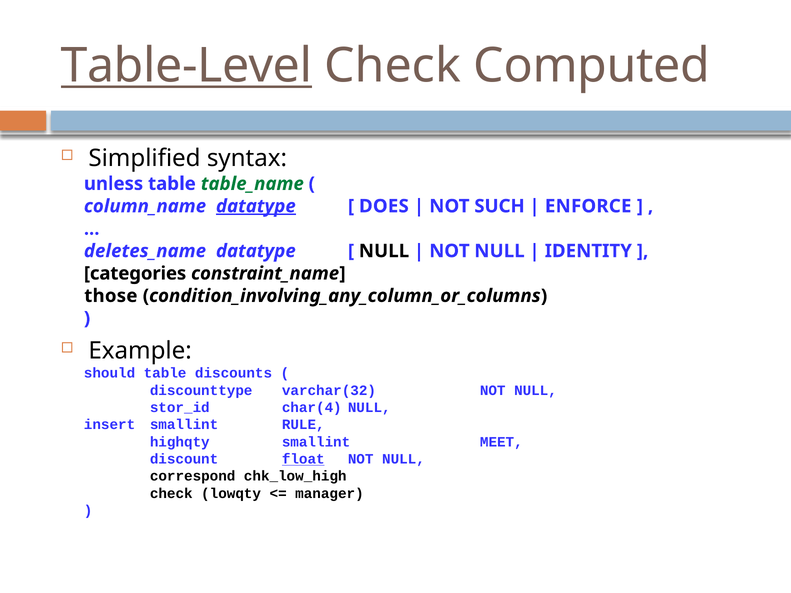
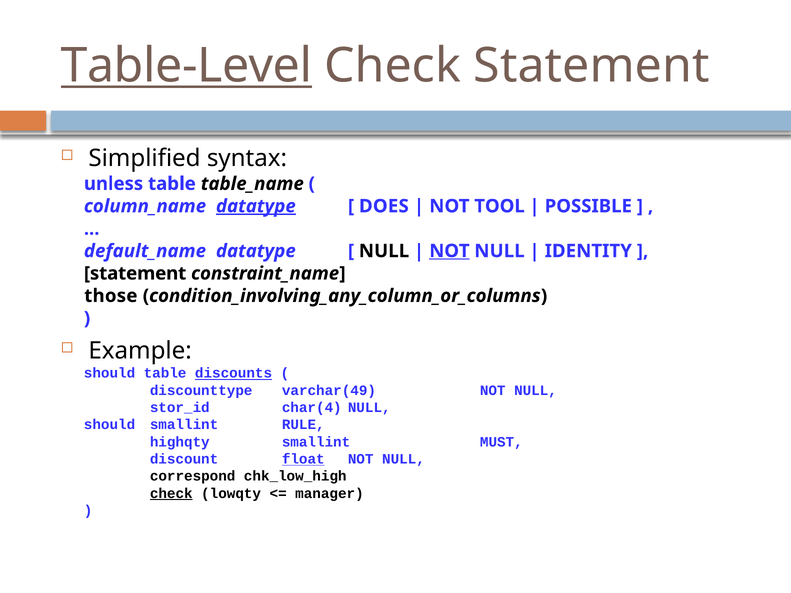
Check Computed: Computed -> Statement
table_name colour: green -> black
SUCH: SUCH -> TOOL
ENFORCE: ENFORCE -> POSSIBLE
deletes_name: deletes_name -> default_name
NOT at (449, 251) underline: none -> present
categories at (135, 274): categories -> statement
discounts underline: none -> present
varchar(32: varchar(32 -> varchar(49
insert at (110, 425): insert -> should
MEET: MEET -> MUST
check at (171, 494) underline: none -> present
